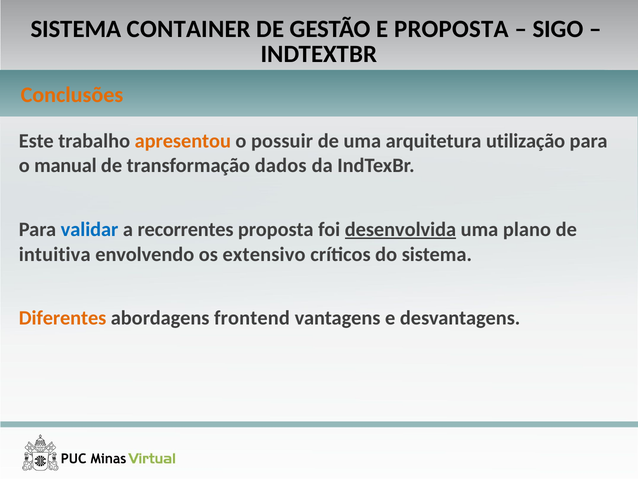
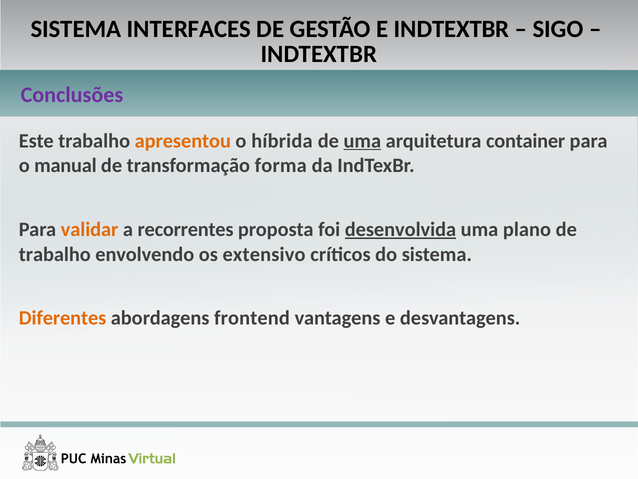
CONTAINER: CONTAINER -> INTERFACES
E PROPOSTA: PROPOSTA -> INDTEXTBR
Conclusões colour: orange -> purple
possuir: possuir -> híbrida
uma at (362, 141) underline: none -> present
utilização: utilização -> container
dados: dados -> forma
validar colour: blue -> orange
intuitiva at (55, 254): intuitiva -> trabalho
